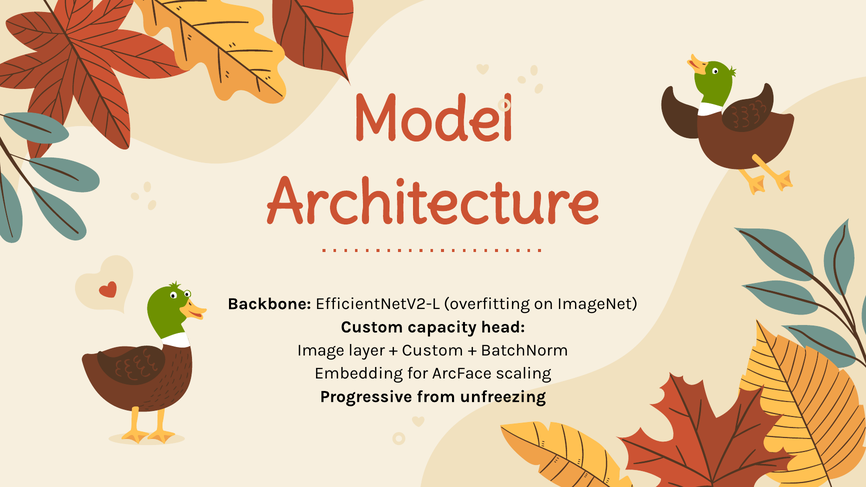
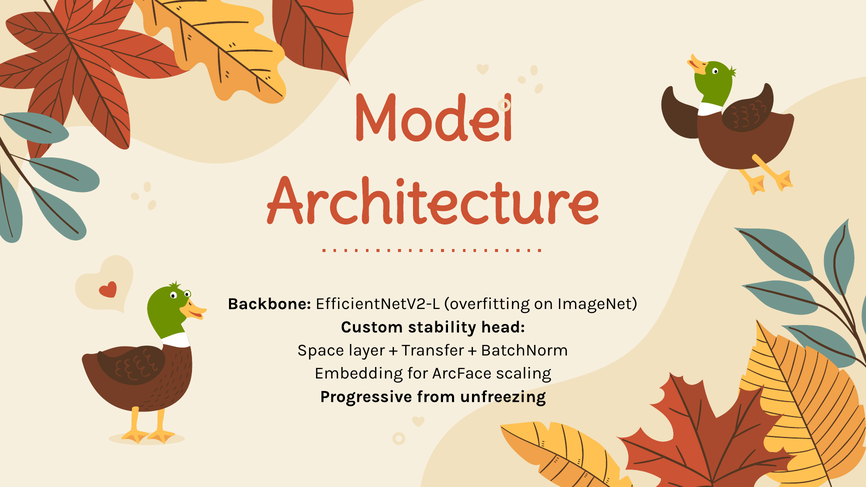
capacity: capacity -> stability
Image: Image -> Space
Custom at (433, 350): Custom -> Transfer
